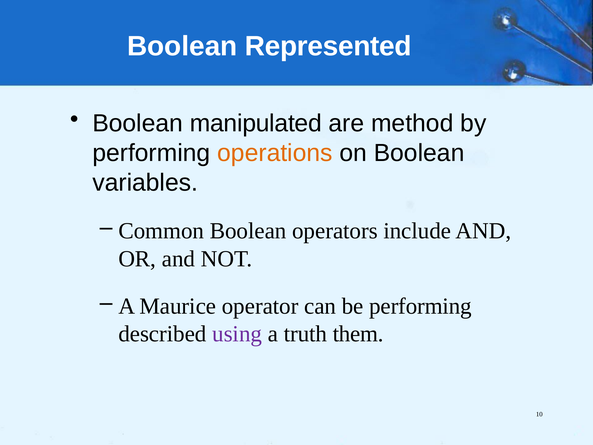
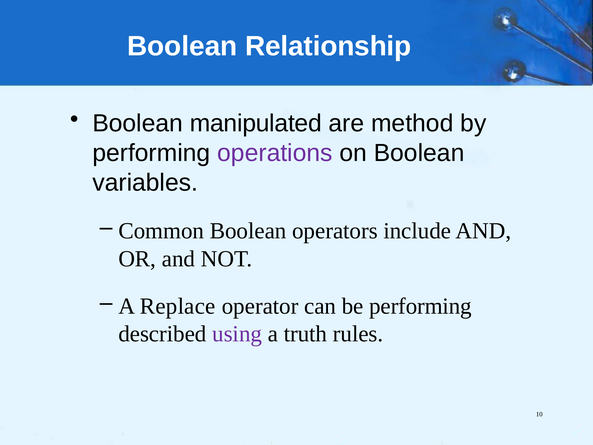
Represented: Represented -> Relationship
operations colour: orange -> purple
Maurice: Maurice -> Replace
them: them -> rules
